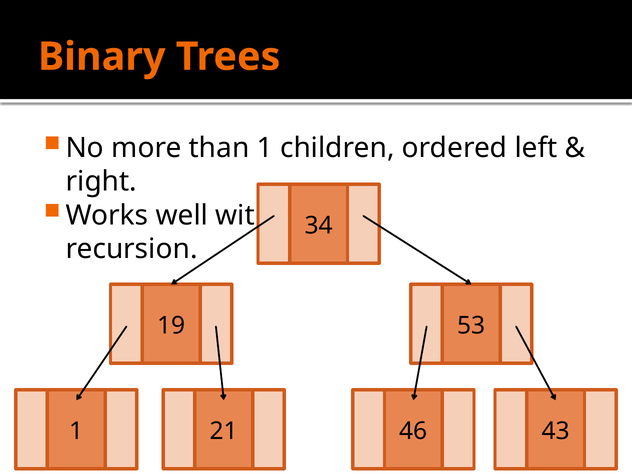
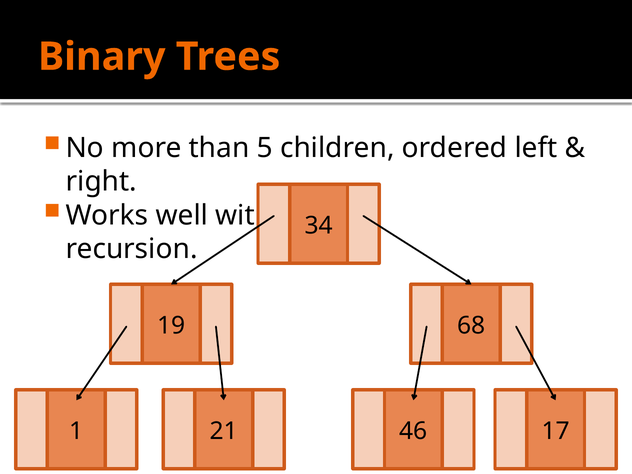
than 1: 1 -> 5
53: 53 -> 68
43: 43 -> 17
